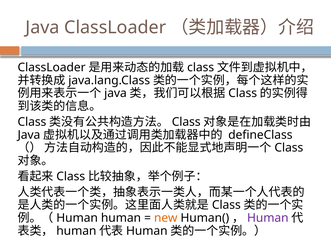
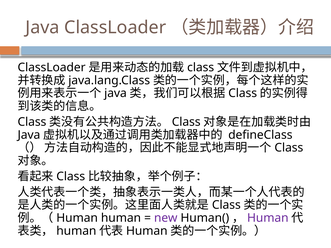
new colour: orange -> purple
